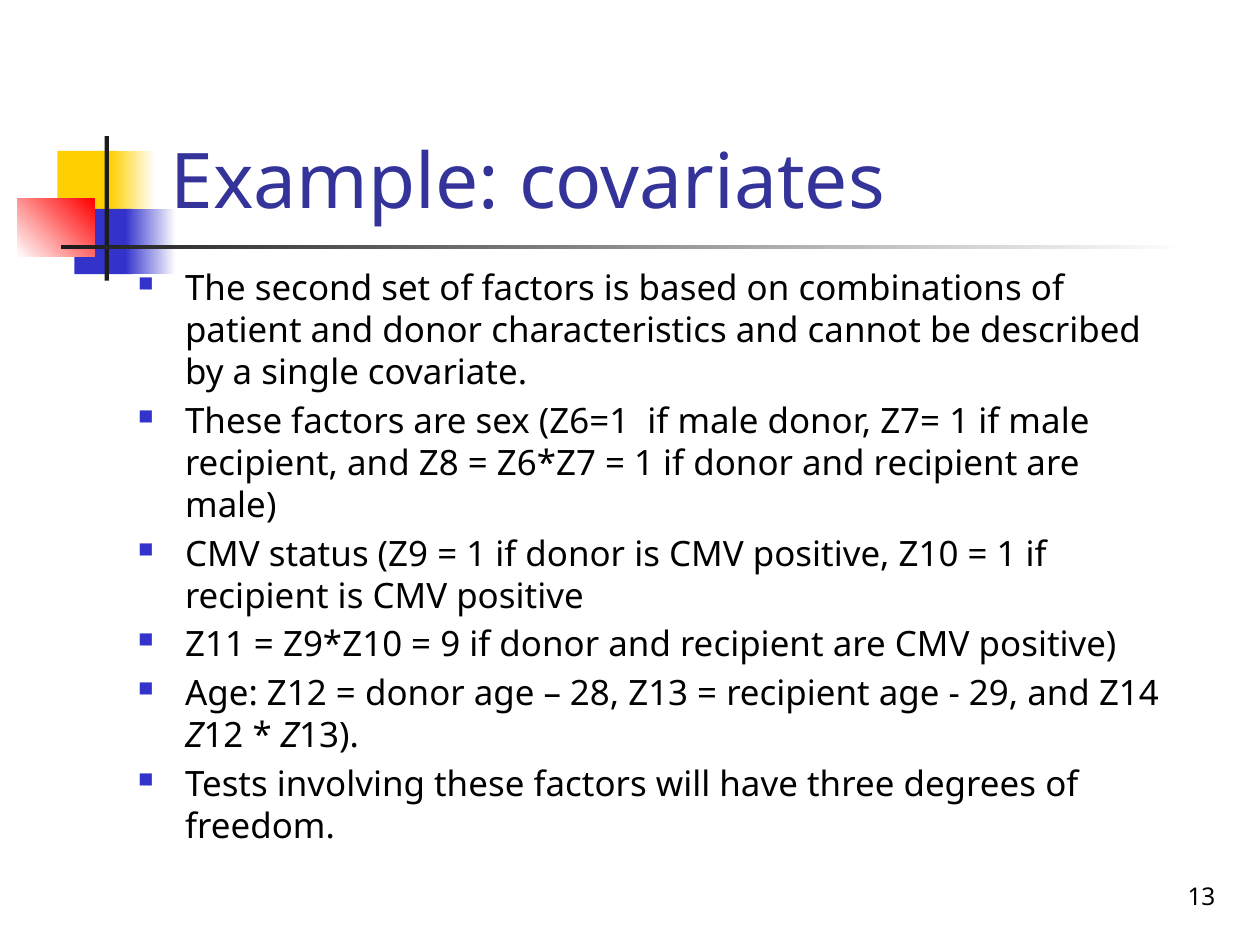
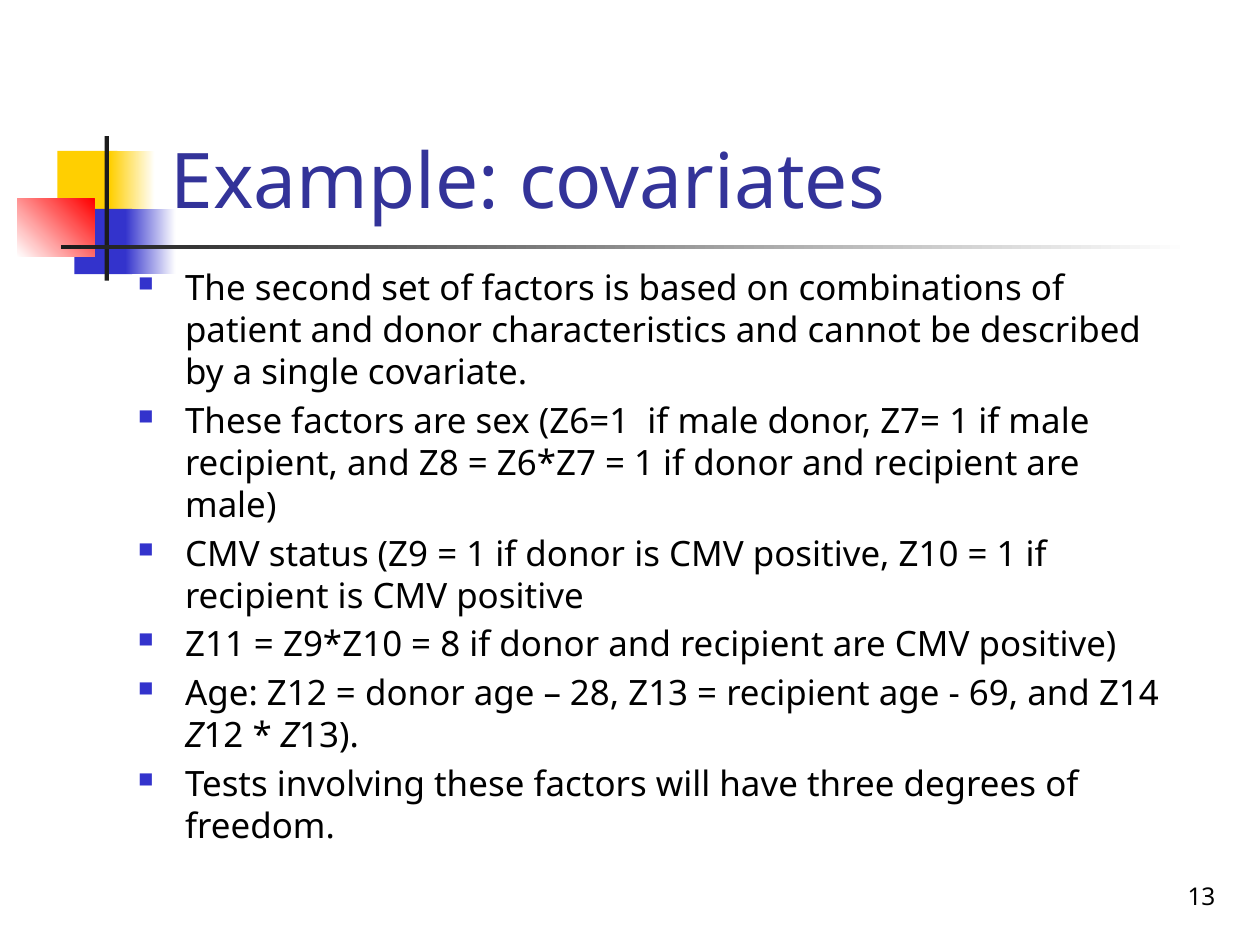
9: 9 -> 8
29: 29 -> 69
